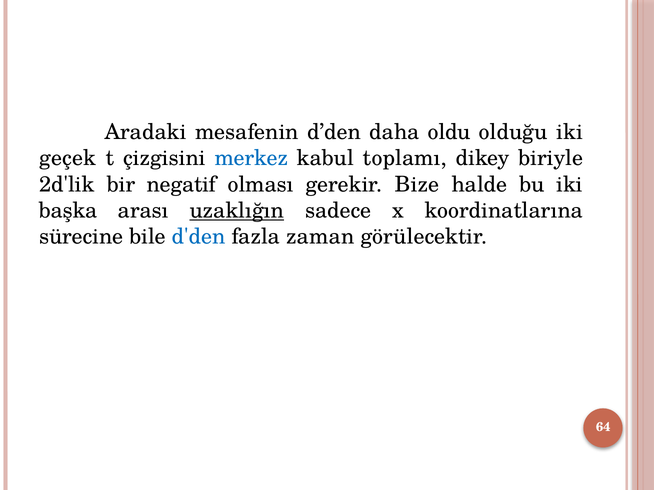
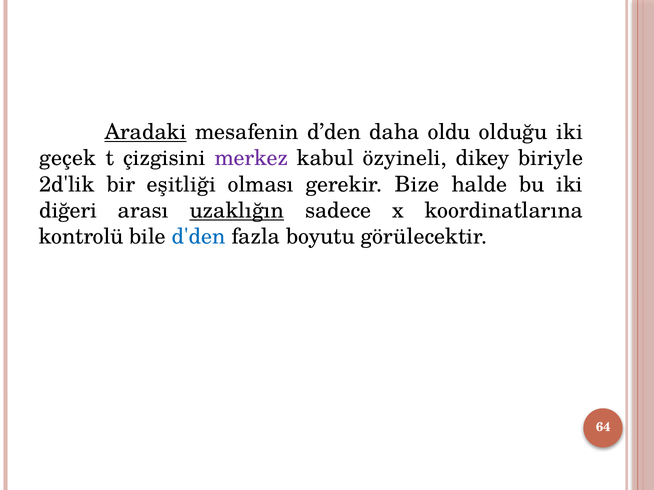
Aradaki underline: none -> present
merkez colour: blue -> purple
toplamı: toplamı -> özyineli
negatif: negatif -> eşitliği
başka: başka -> diğeri
sürecine: sürecine -> kontrolü
zaman: zaman -> boyutu
